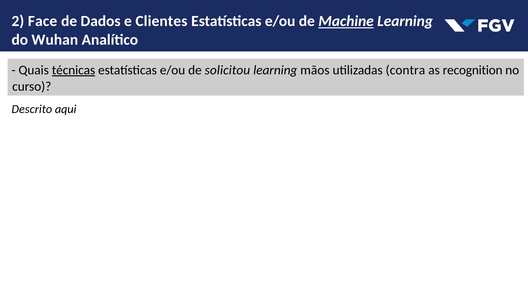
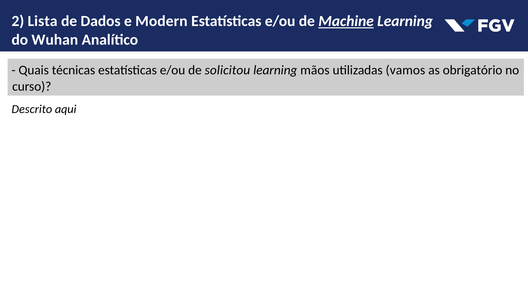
Face: Face -> Lista
Clientes: Clientes -> Modern
técnicas underline: present -> none
contra: contra -> vamos
recognition: recognition -> obrigatório
